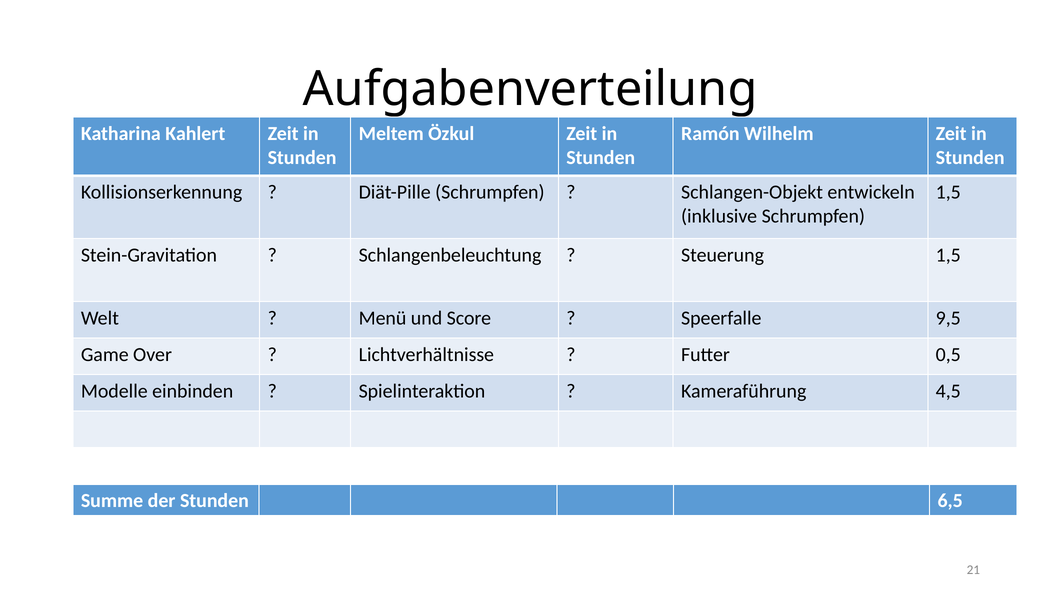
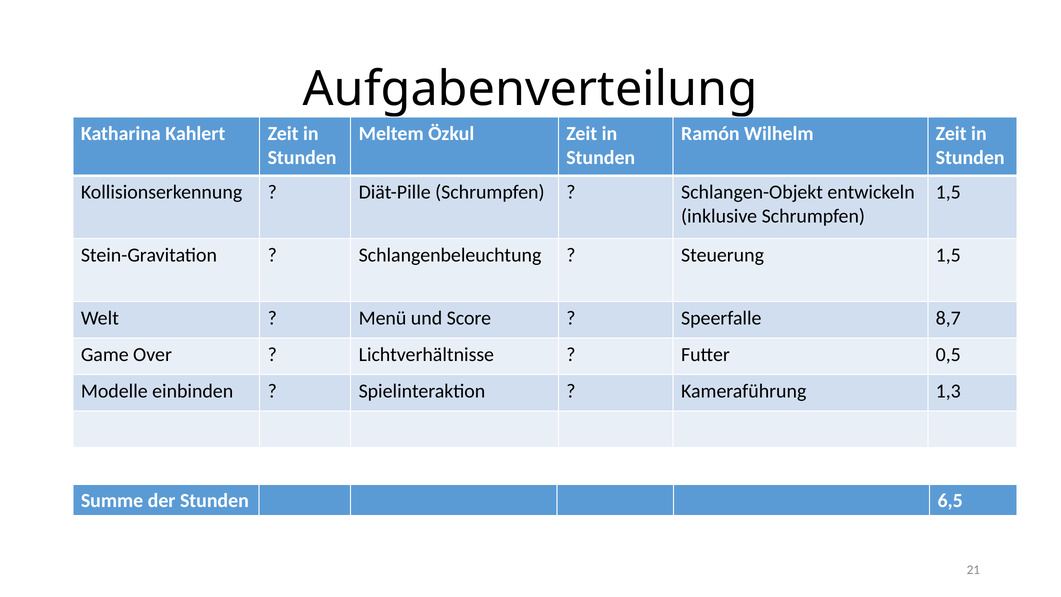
9,5: 9,5 -> 8,7
4,5: 4,5 -> 1,3
